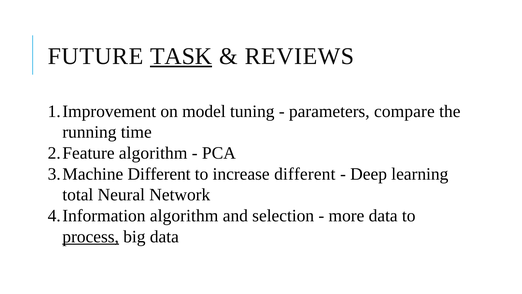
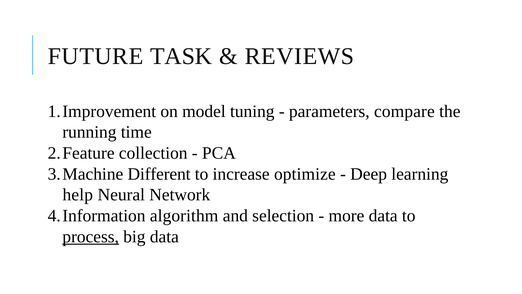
TASK underline: present -> none
algorithm at (153, 153): algorithm -> collection
increase different: different -> optimize
total: total -> help
